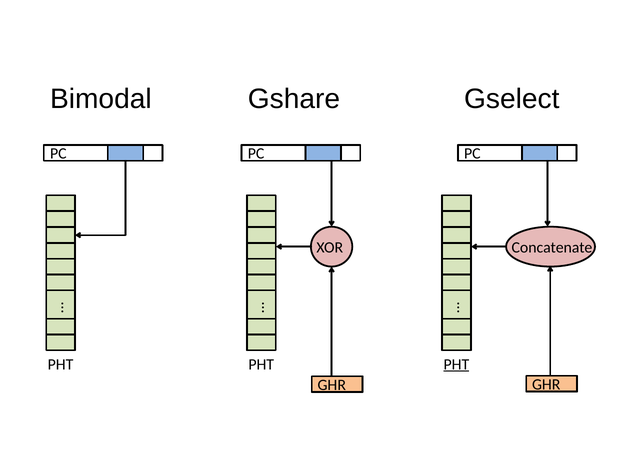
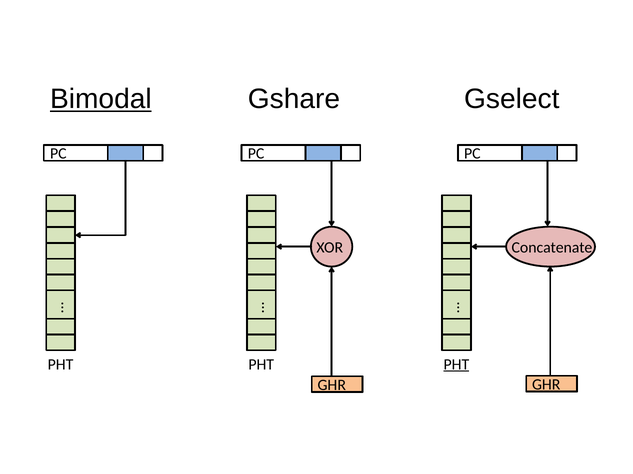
Bimodal underline: none -> present
